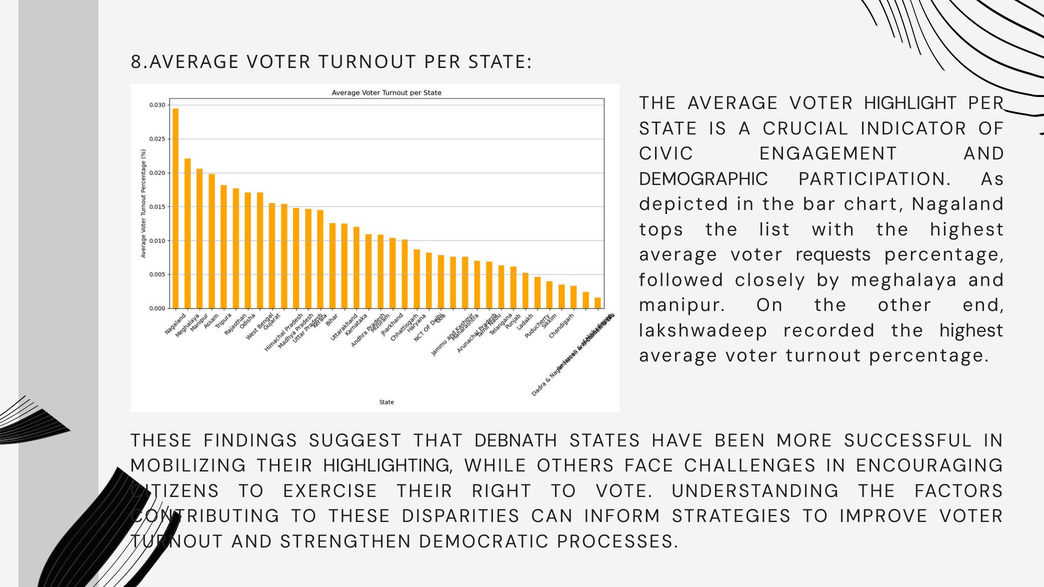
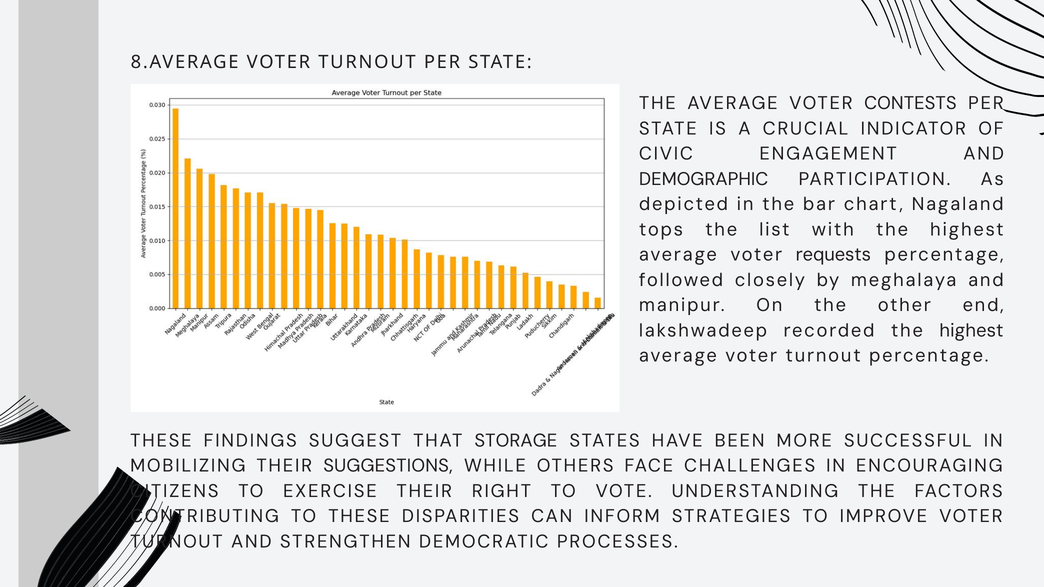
HIGHLIGHT: HIGHLIGHT -> CONTESTS
DEBNATH: DEBNATH -> STORAGE
HIGHLIGHTING: HIGHLIGHTING -> SUGGESTIONS
